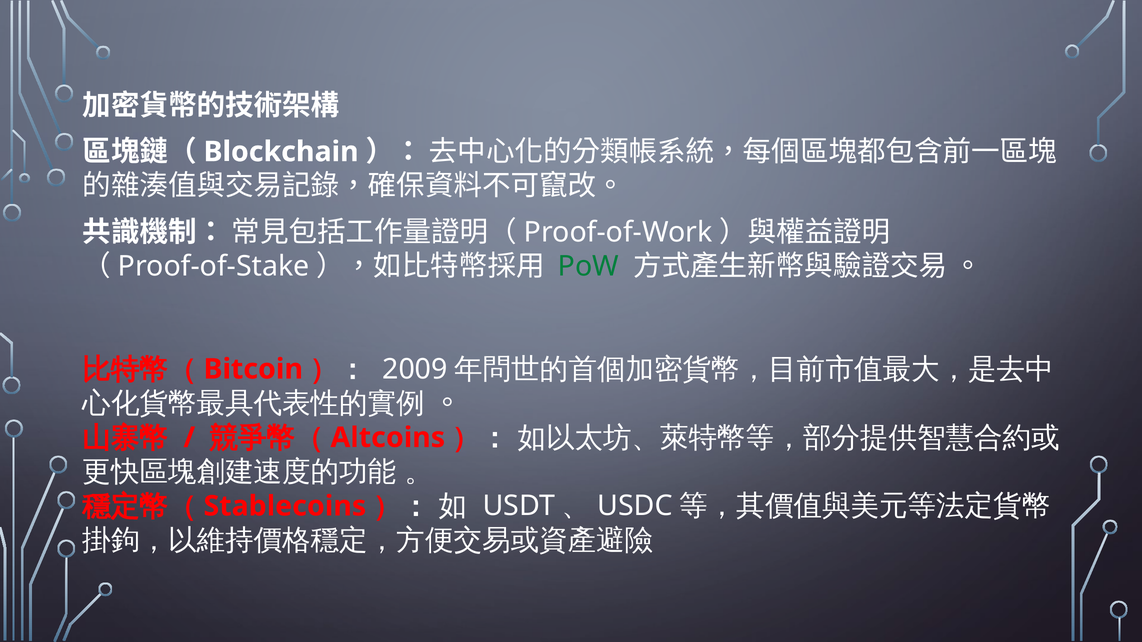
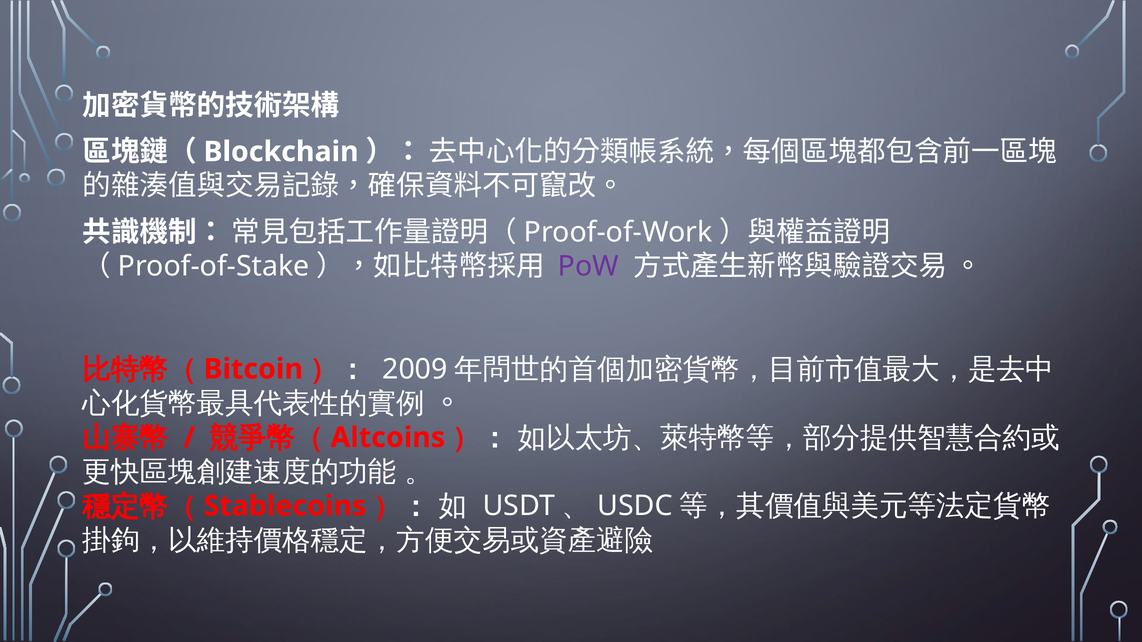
PoW colour: green -> purple
